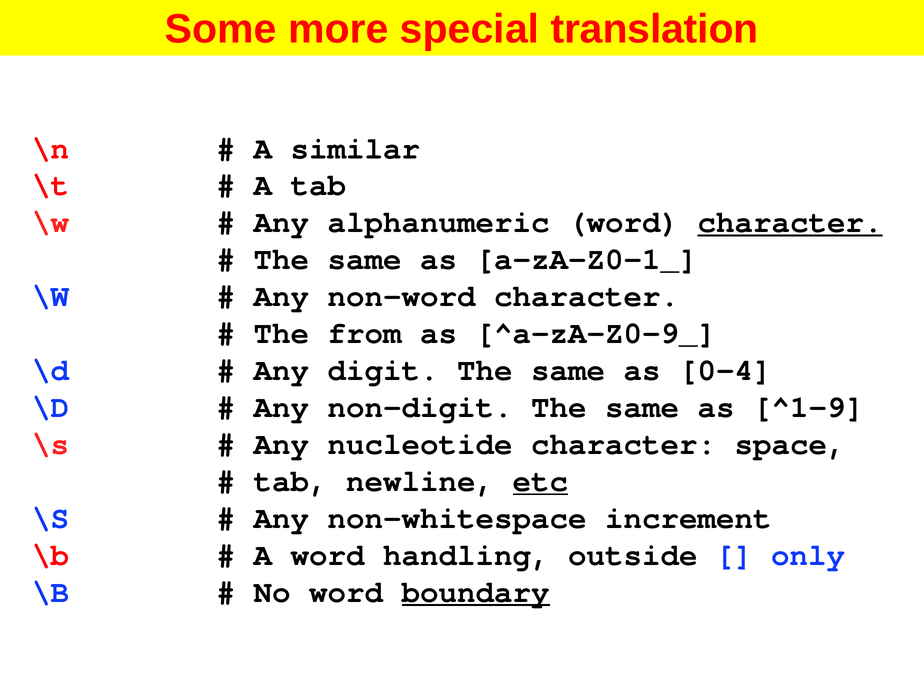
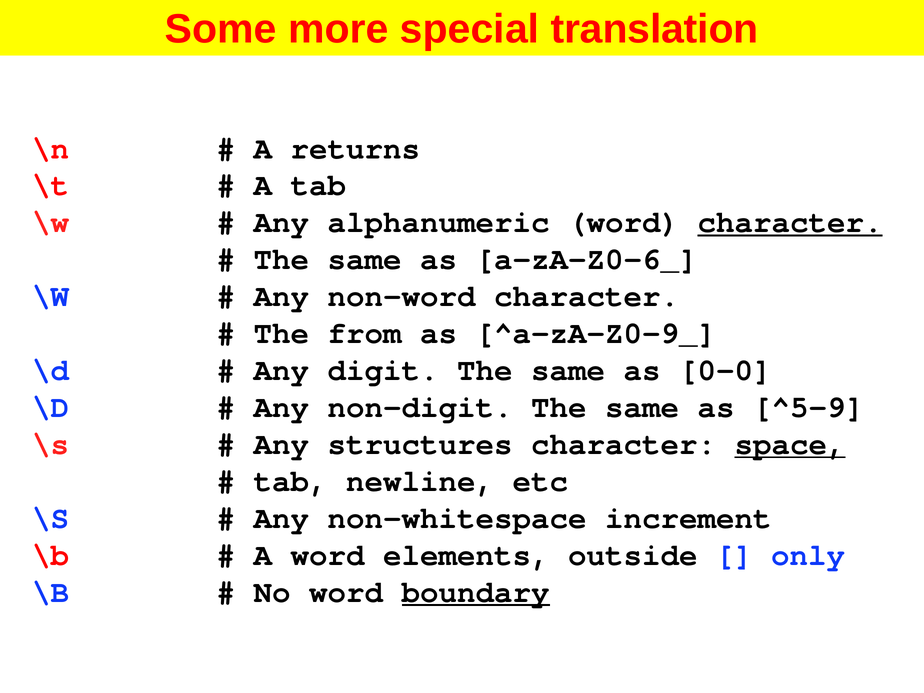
similar: similar -> returns
a-zA-Z0-1_: a-zA-Z0-1_ -> a-zA-Z0-6_
0-4: 0-4 -> 0-0
^1-9: ^1-9 -> ^5-9
nucleotide: nucleotide -> structures
space underline: none -> present
etc underline: present -> none
handling: handling -> elements
